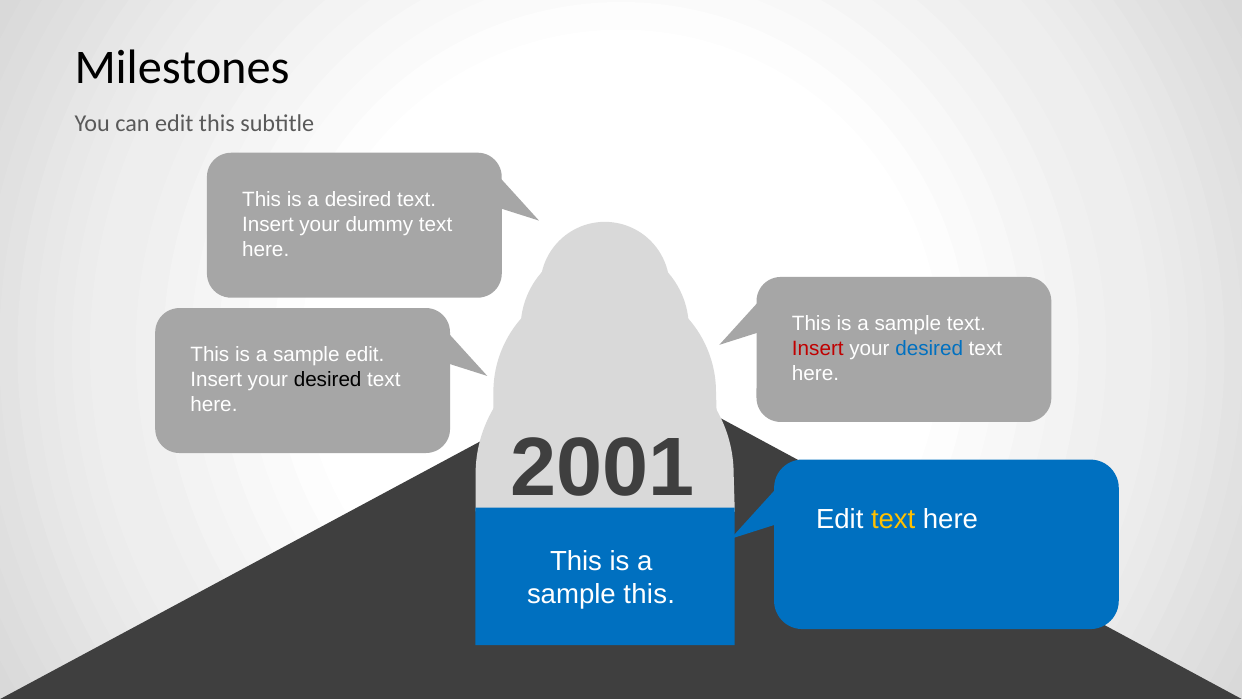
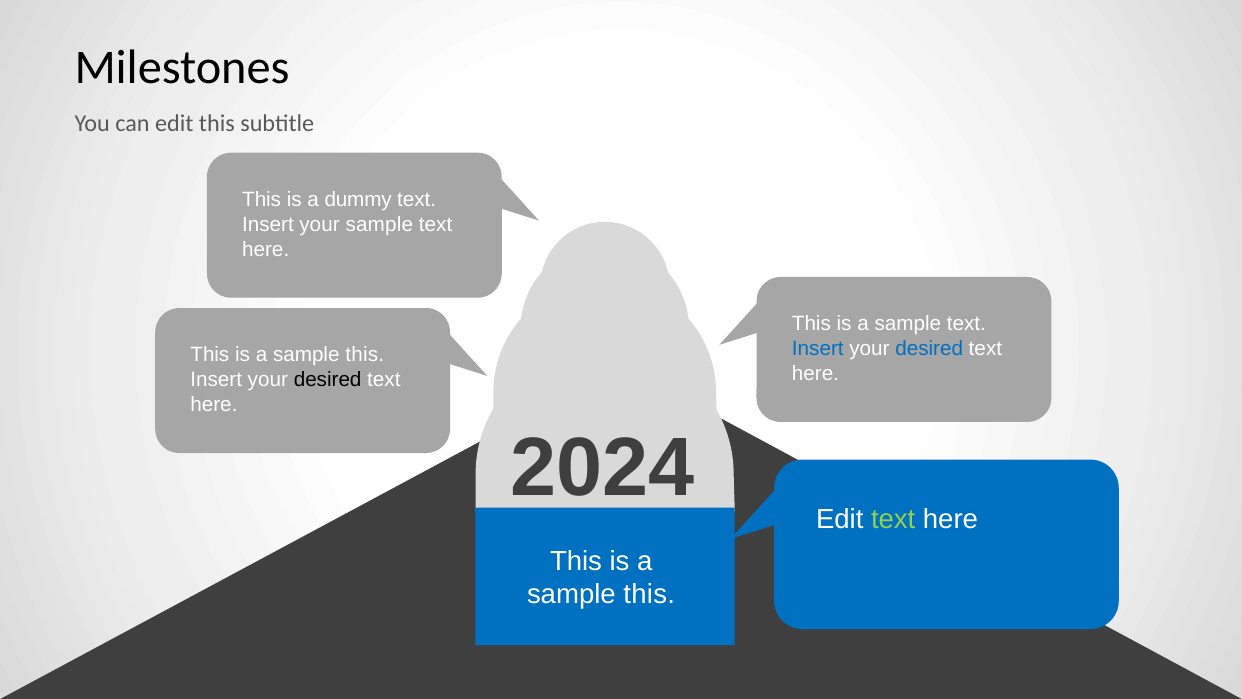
a desired: desired -> dummy
your dummy: dummy -> sample
Insert at (818, 349) colour: red -> blue
edit at (365, 355): edit -> this
2001: 2001 -> 2024
text at (893, 519) colour: yellow -> light green
